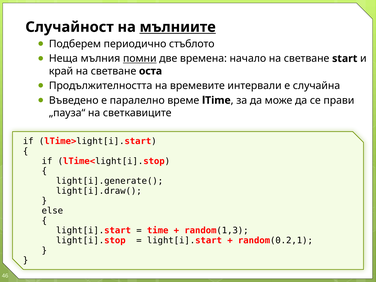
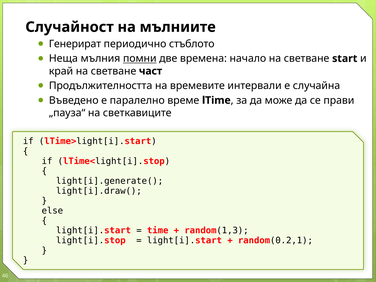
мълниите underline: present -> none
Подберем: Подберем -> Генерират
оста: оста -> част
